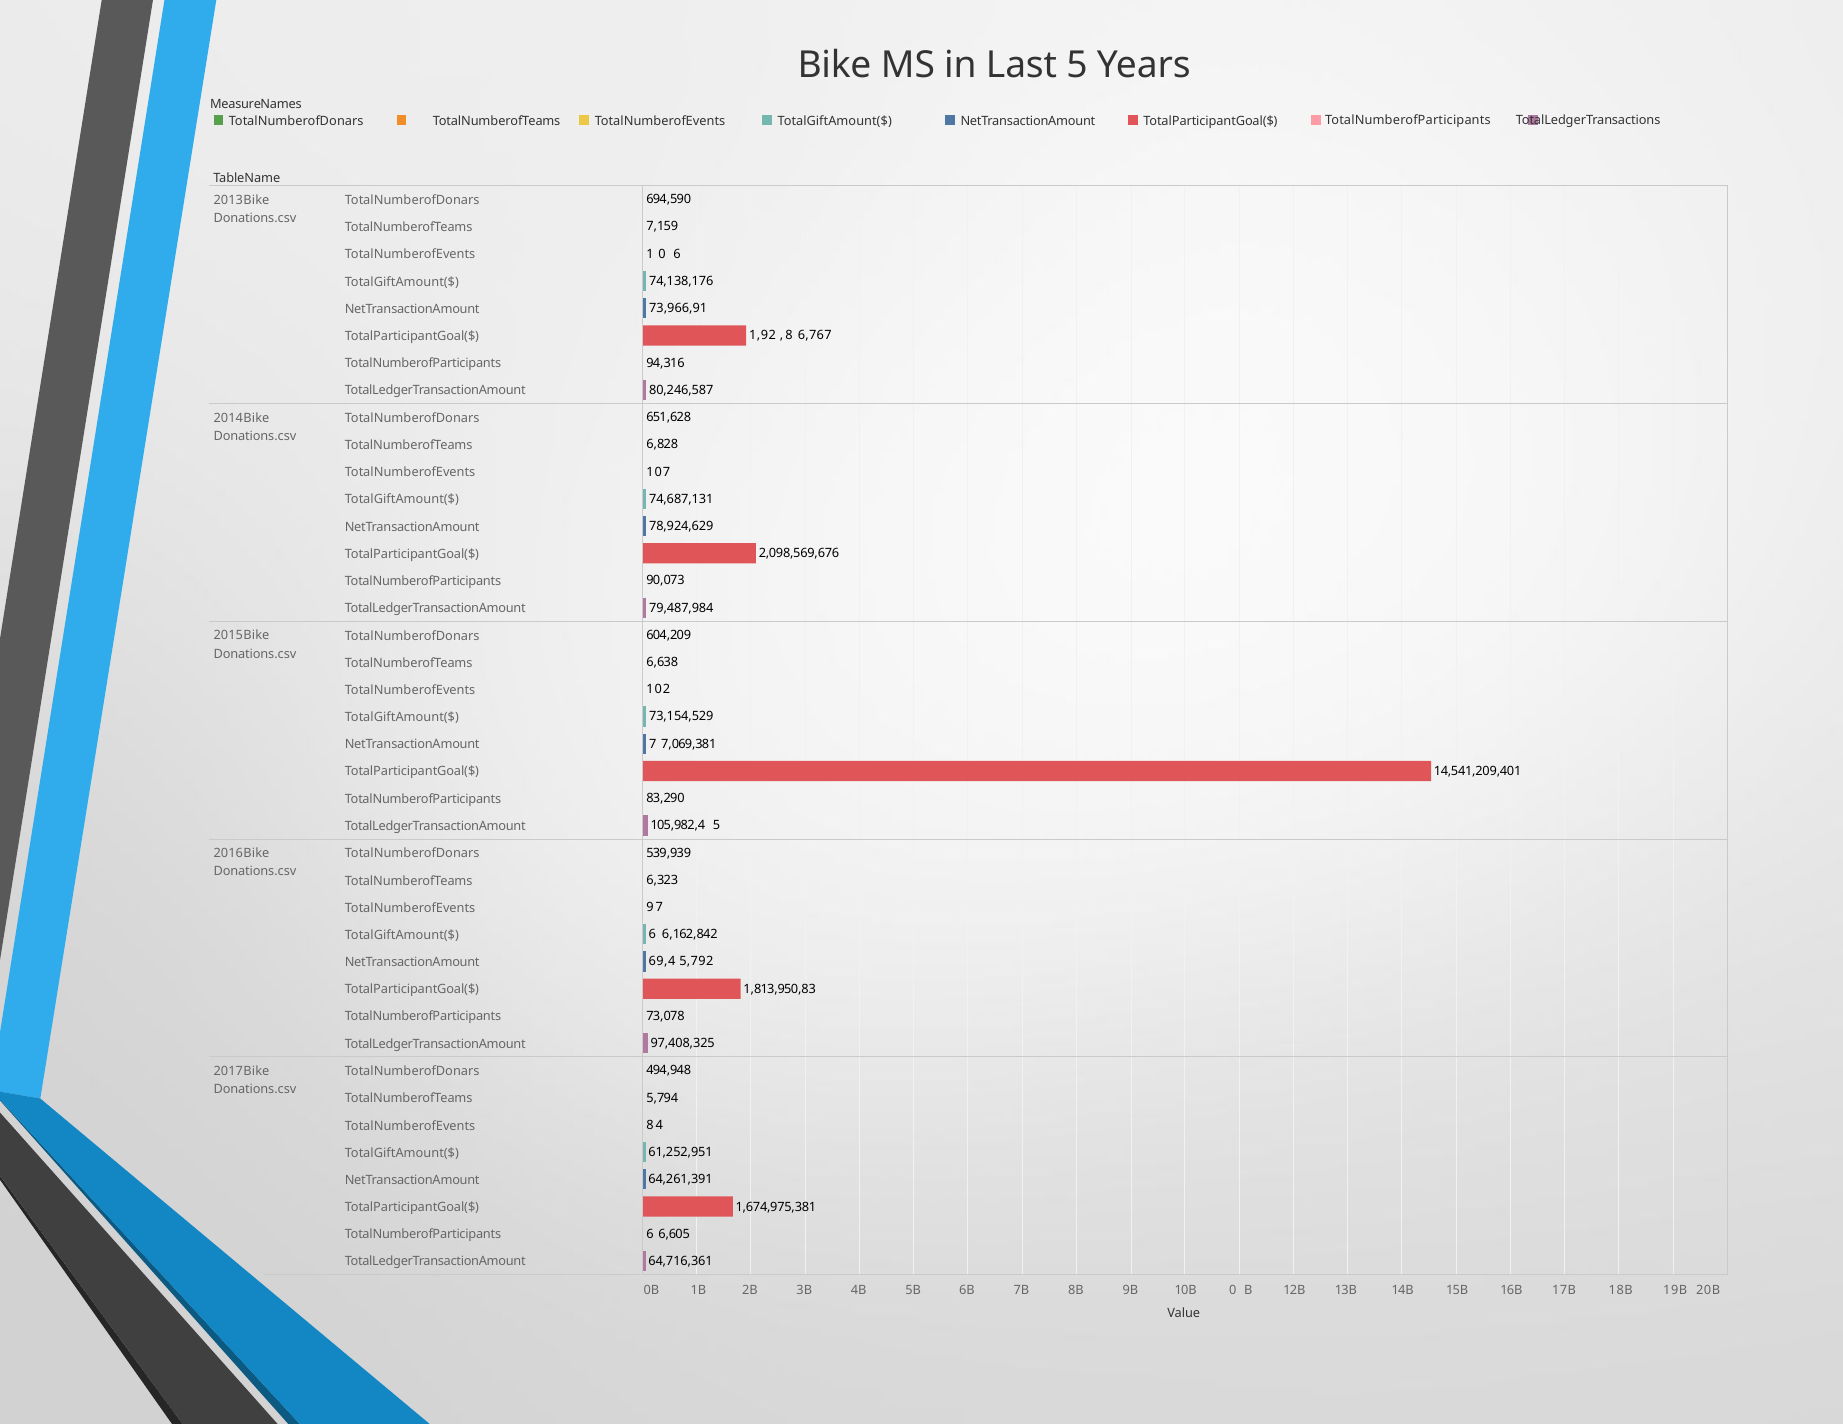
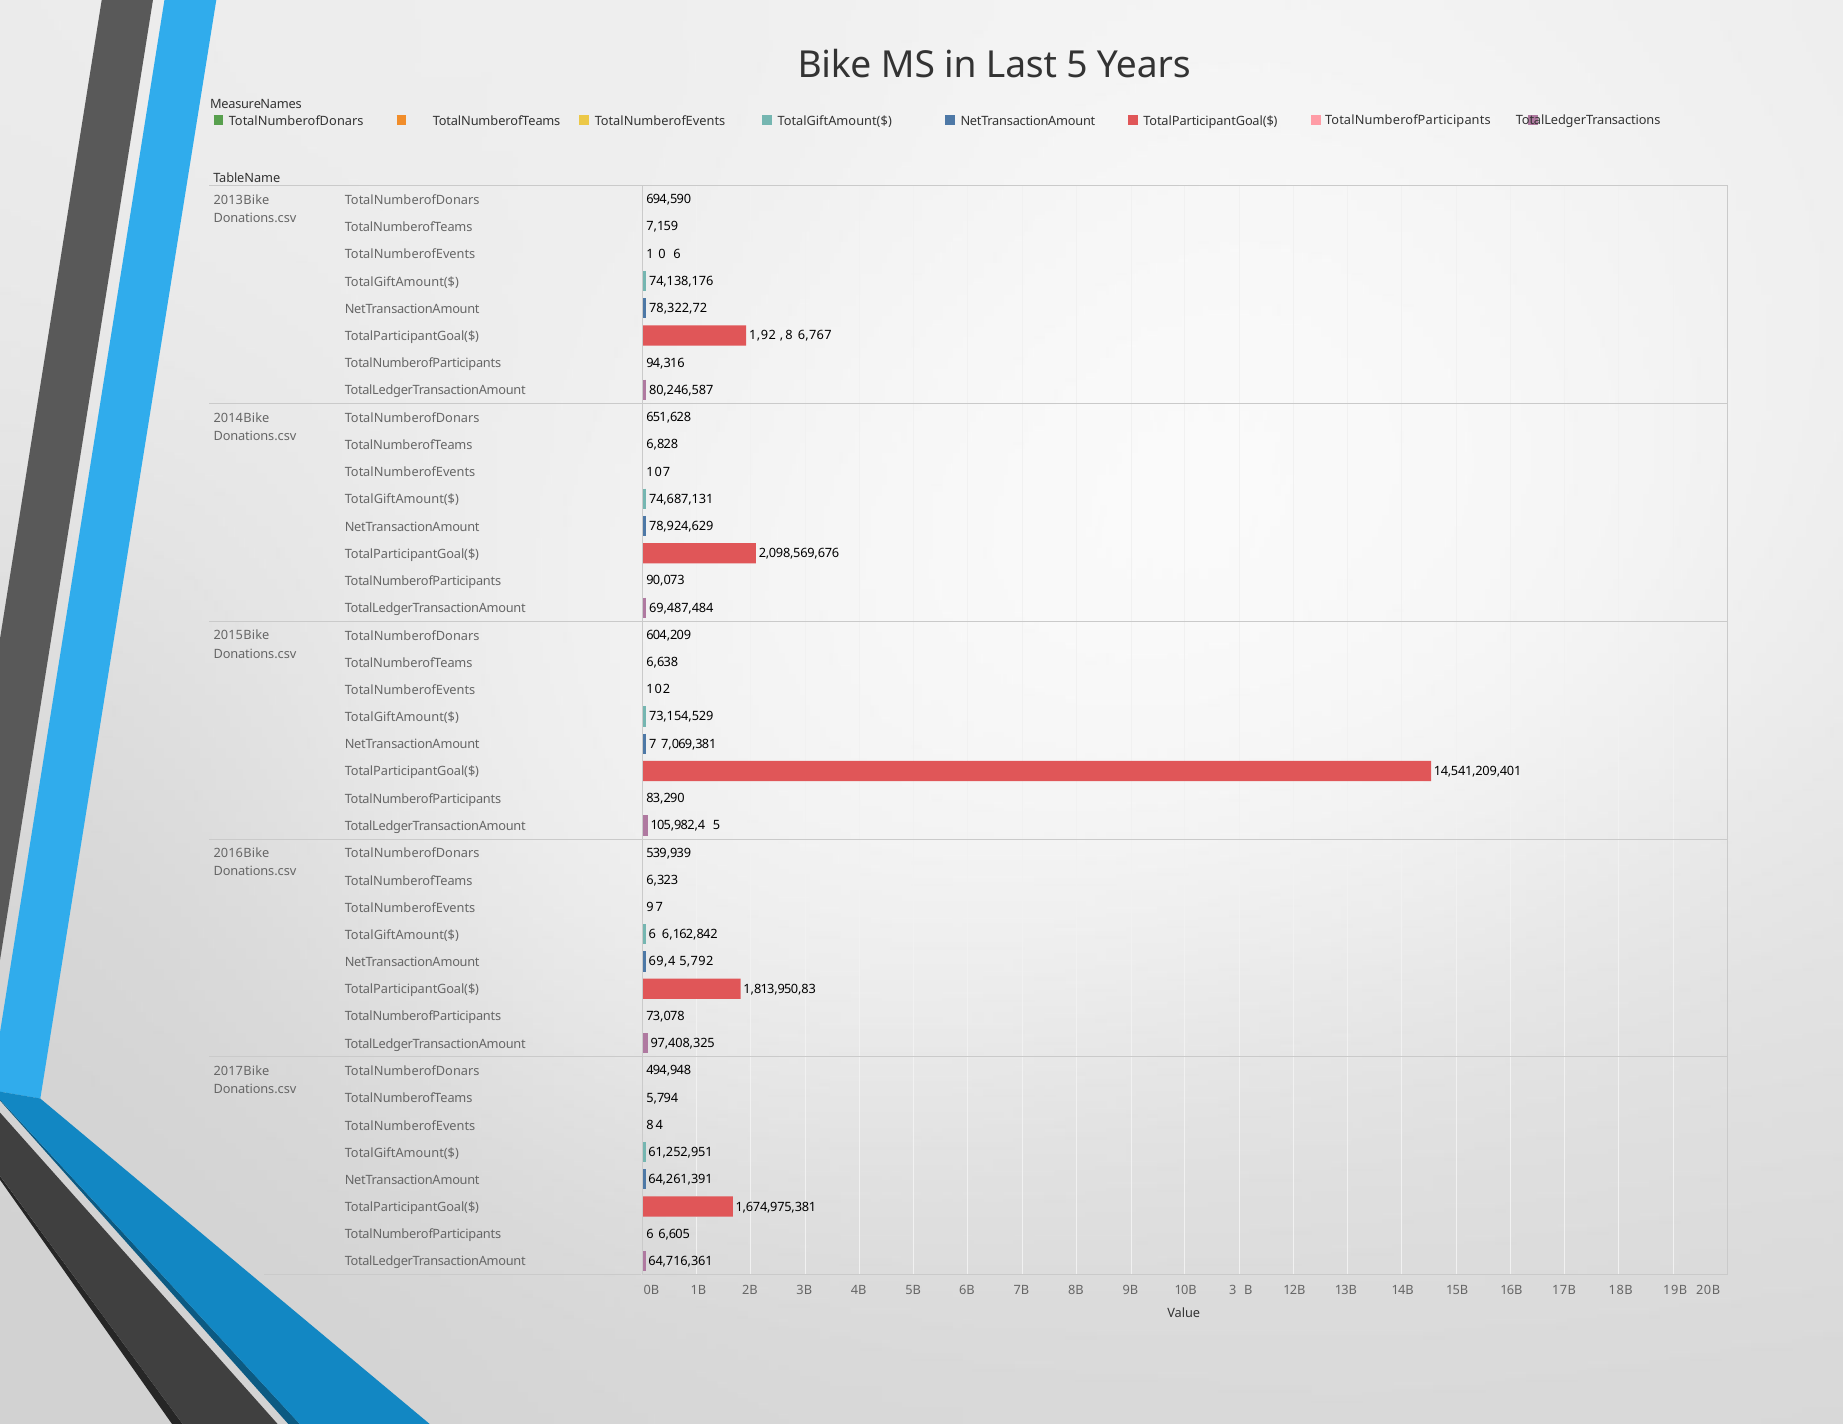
73,966,91: 73,966,91 -> 78,322,72
79,487,984: 79,487,984 -> 69,487,484
10B 0: 0 -> 3
